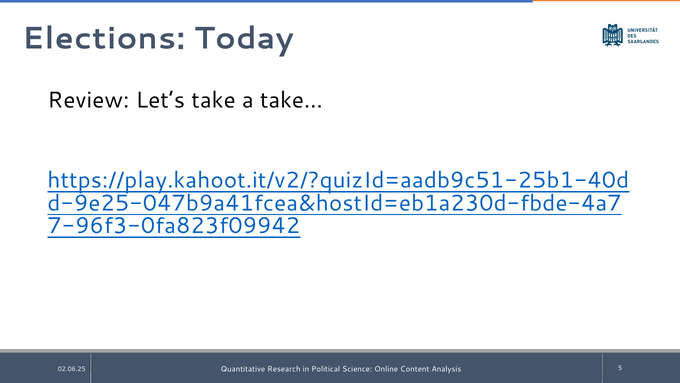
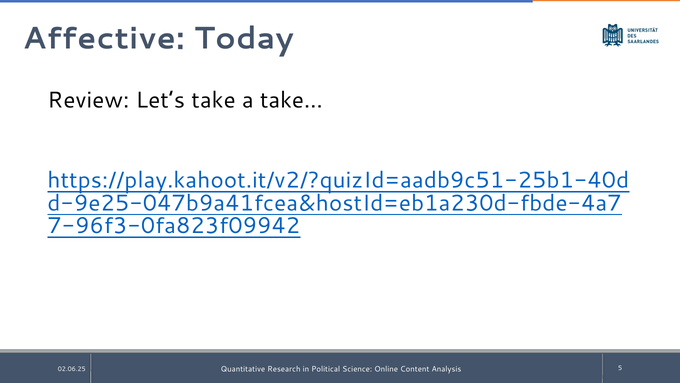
Elections: Elections -> Affective
